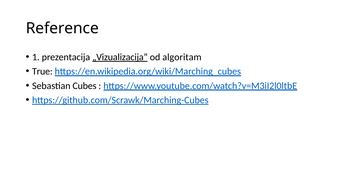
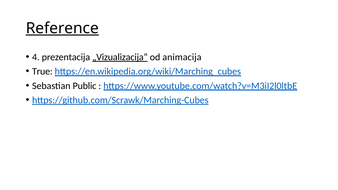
Reference underline: none -> present
1: 1 -> 4
algoritam: algoritam -> animacija
Cubes: Cubes -> Public
